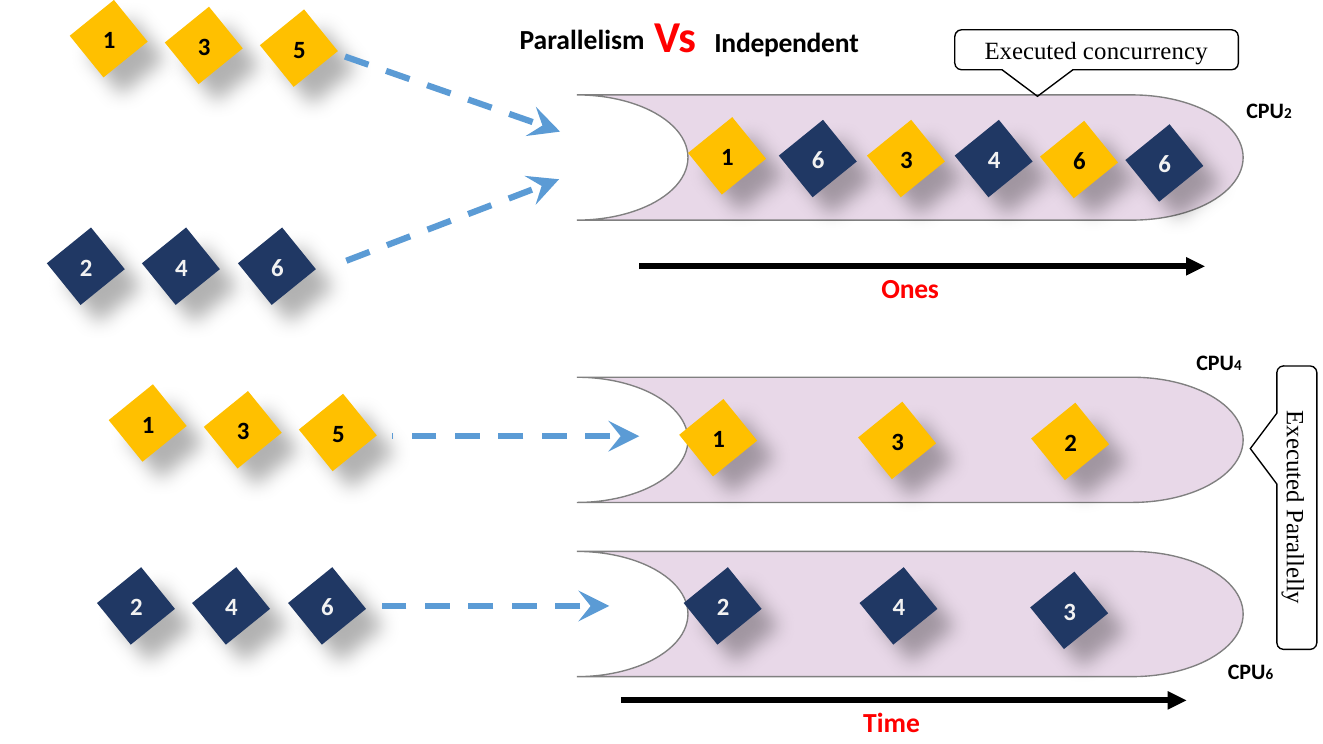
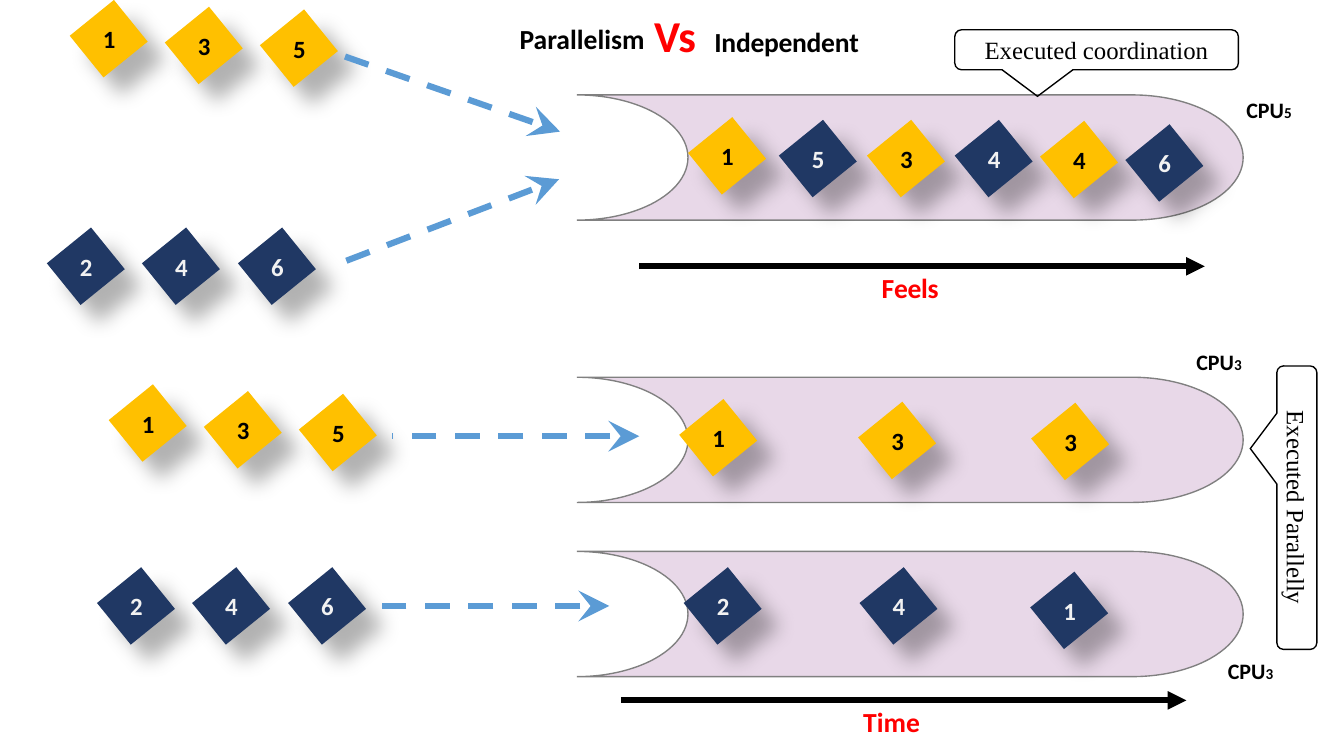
concurrency: concurrency -> coordination
2 at (1288, 113): 2 -> 5
1 6: 6 -> 5
4 6: 6 -> 4
Ones: Ones -> Feels
4 at (1238, 366): 4 -> 3
3 2: 2 -> 3
4 3: 3 -> 1
6 at (1269, 674): 6 -> 3
